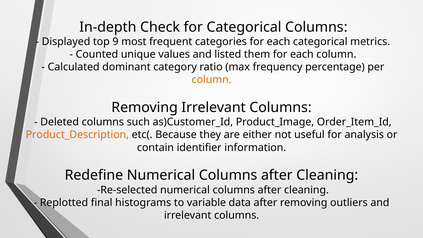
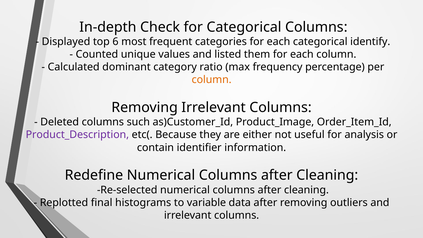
9: 9 -> 6
metrics: metrics -> identify
Product_Description colour: orange -> purple
